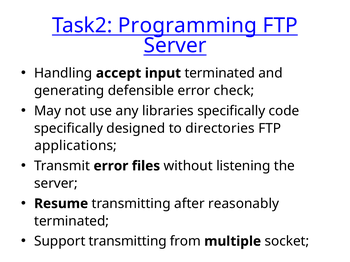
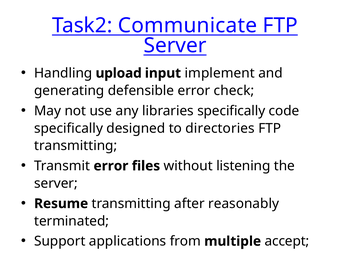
Programming: Programming -> Communicate
accept: accept -> upload
input terminated: terminated -> implement
applications at (76, 146): applications -> transmitting
Support transmitting: transmitting -> applications
socket: socket -> accept
